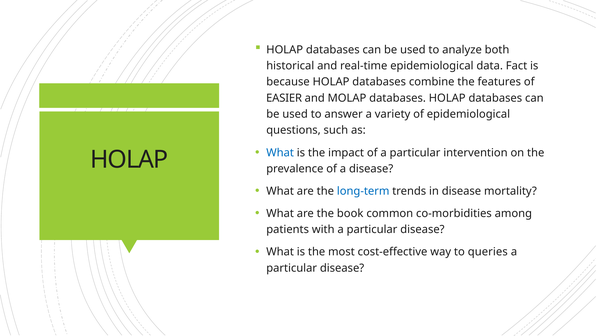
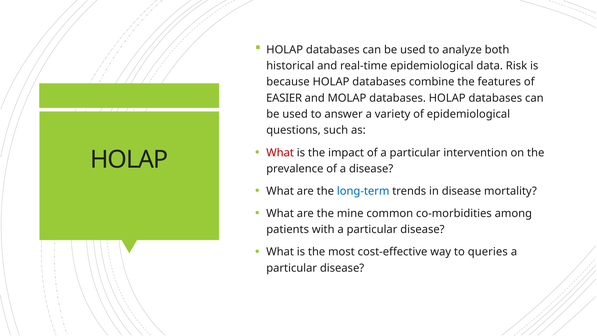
Fact: Fact -> Risk
What at (280, 153) colour: blue -> red
book: book -> mine
